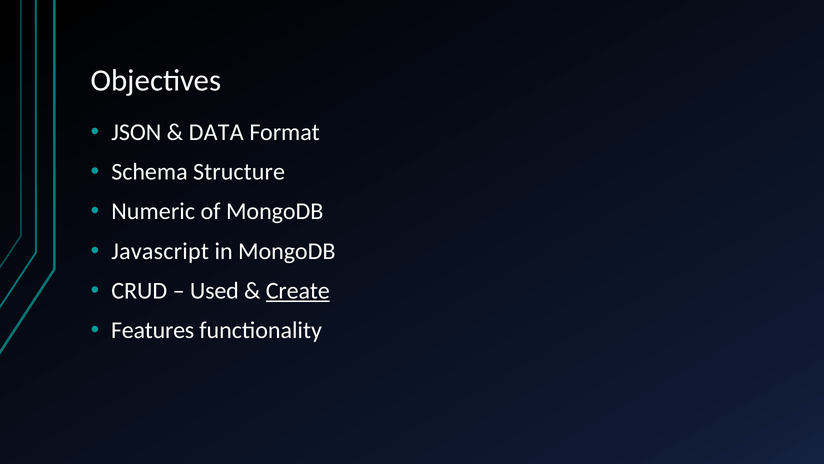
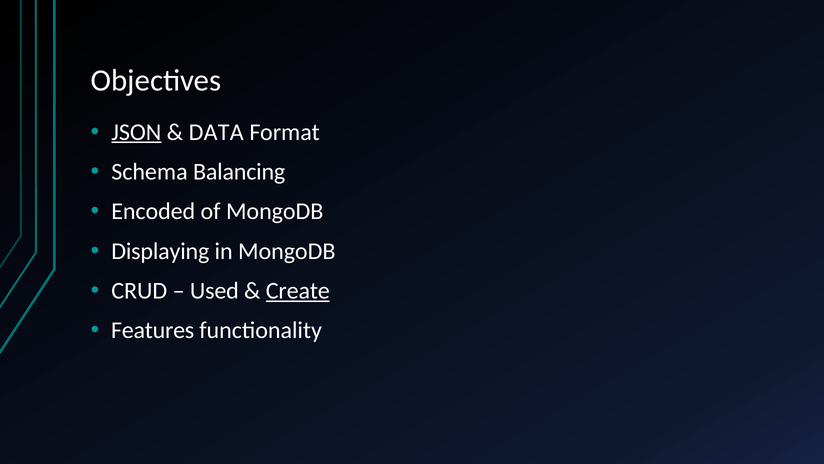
JSON underline: none -> present
Structure: Structure -> Balancing
Numeric: Numeric -> Encoded
Javascript: Javascript -> Displaying
